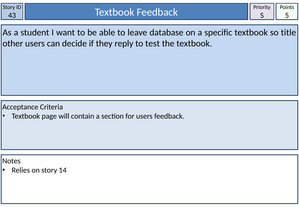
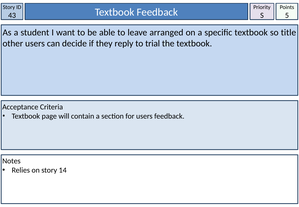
database: database -> arranged
test: test -> trial
